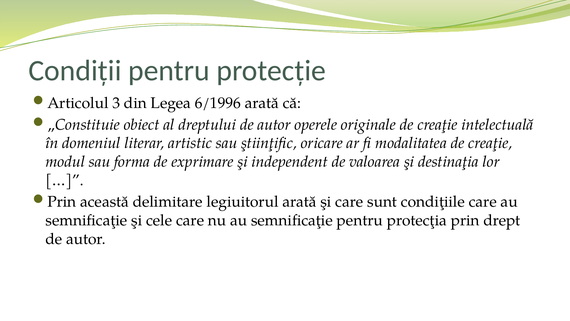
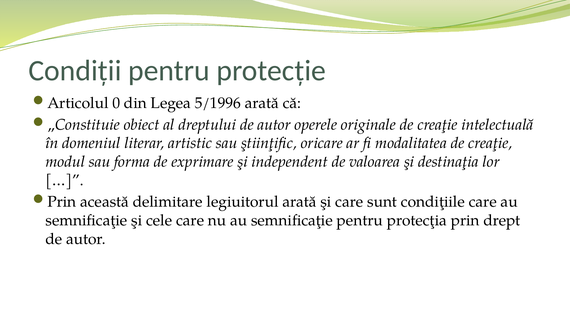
3: 3 -> 0
6/1996: 6/1996 -> 5/1996
